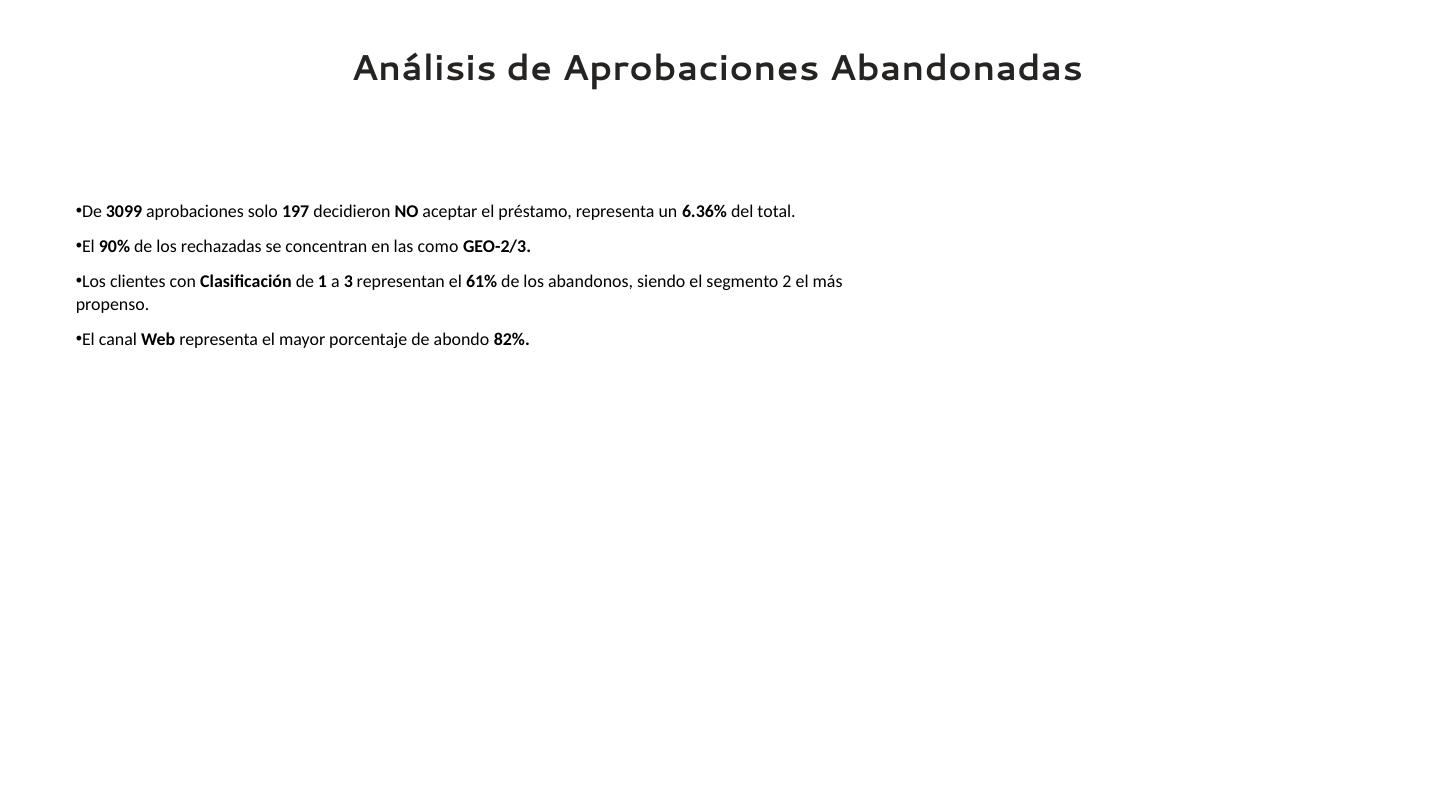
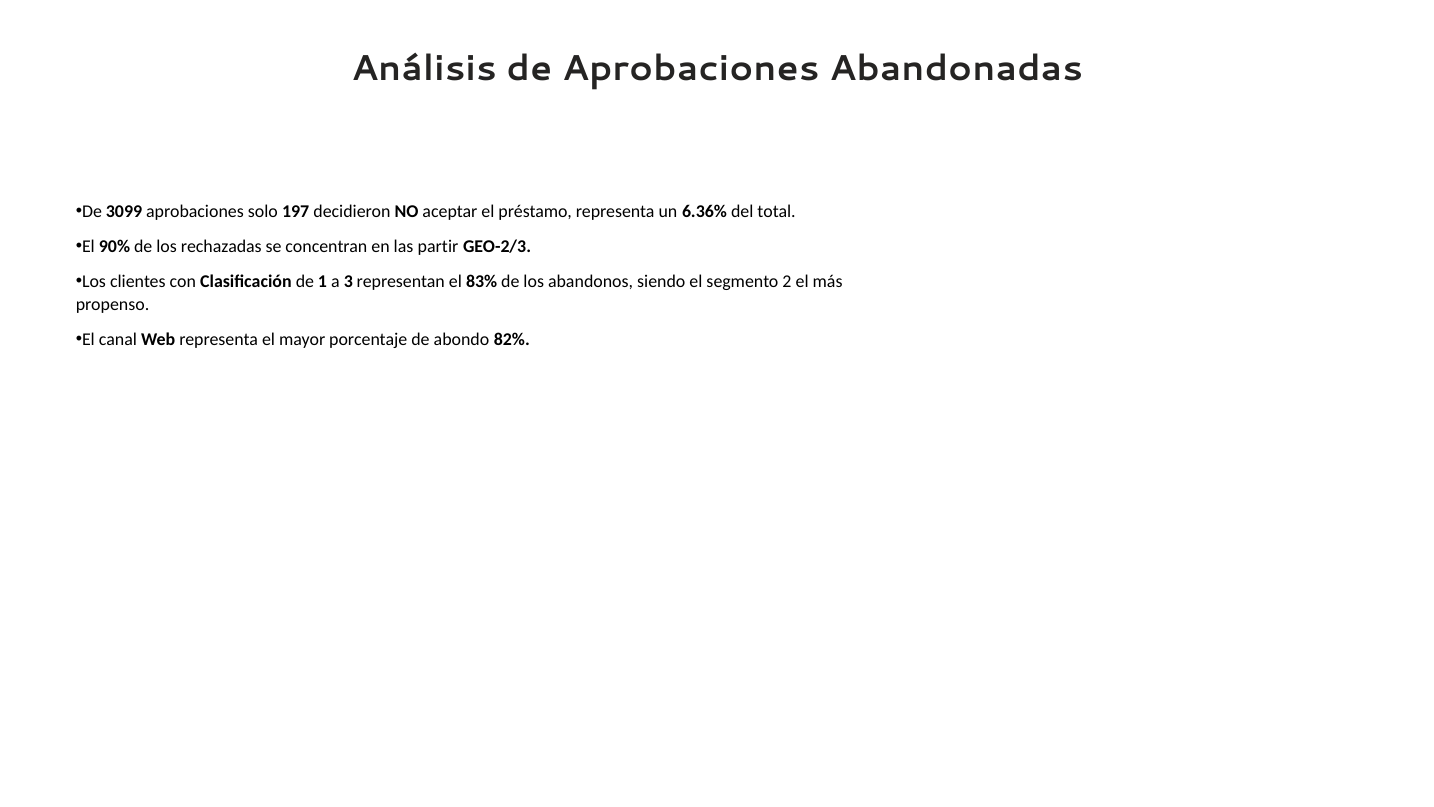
como: como -> partir
61%: 61% -> 83%
